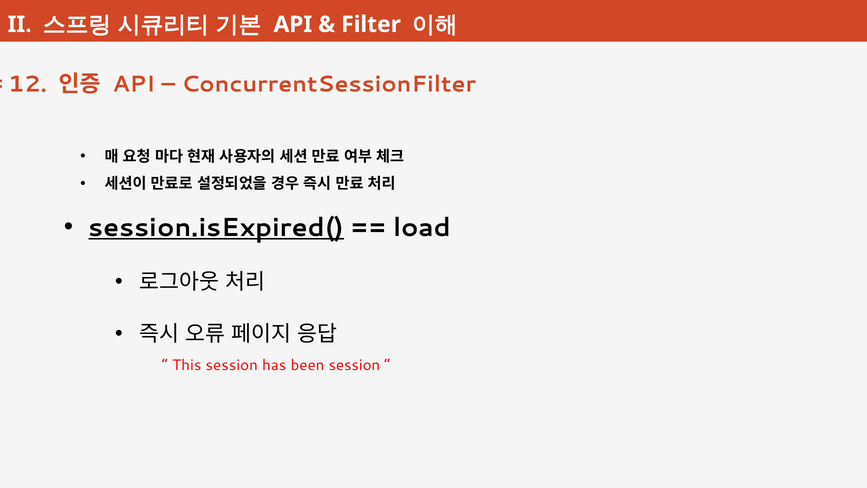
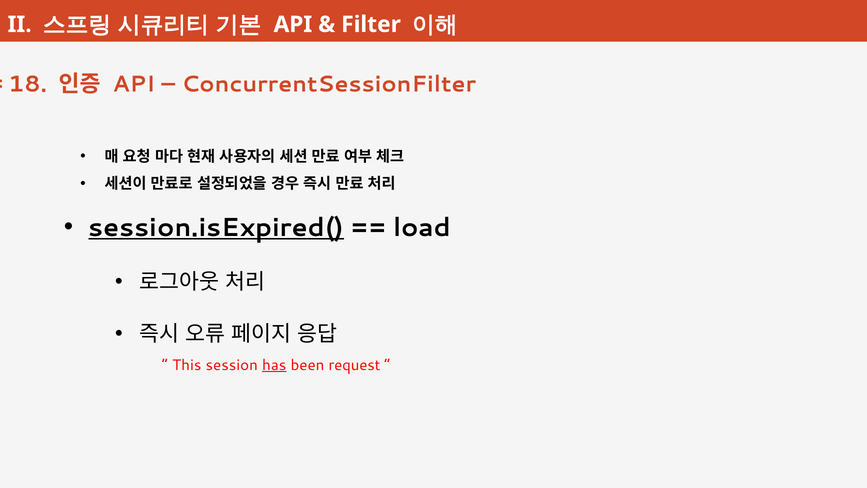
12: 12 -> 18
has underline: none -> present
been session: session -> request
